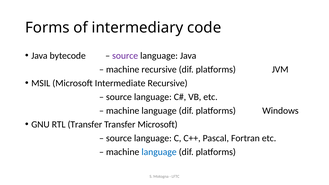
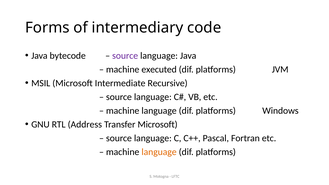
machine recursive: recursive -> executed
RTL Transfer: Transfer -> Address
language at (159, 152) colour: blue -> orange
